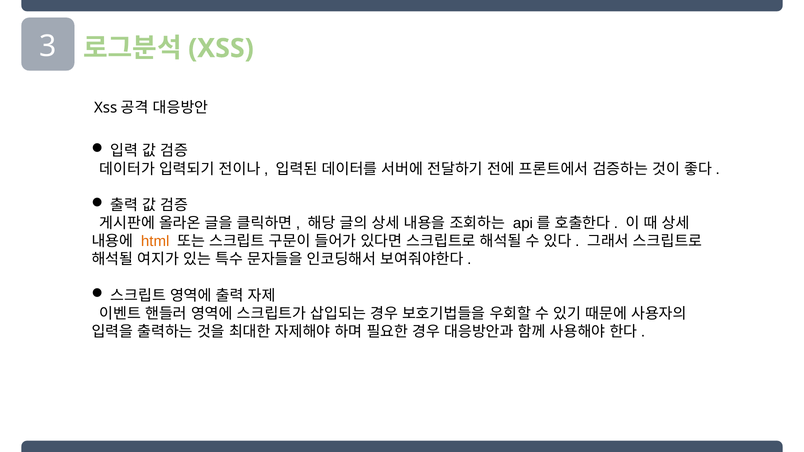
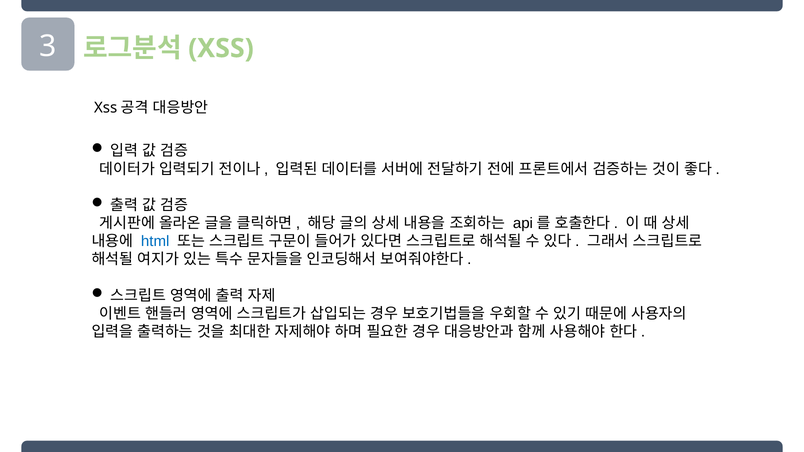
html colour: orange -> blue
